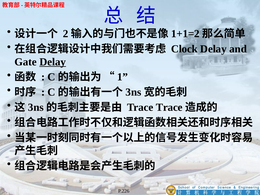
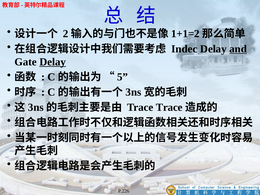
Clock: Clock -> Indec
and underline: none -> present
1: 1 -> 5
